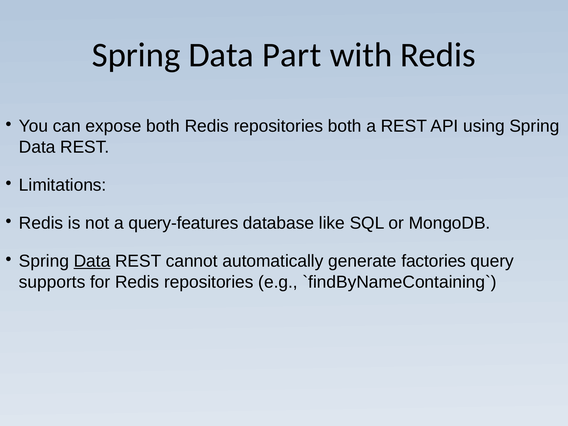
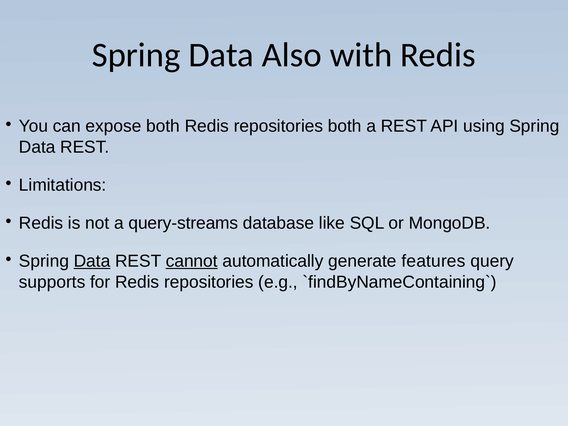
Part: Part -> Also
query-features: query-features -> query-streams
cannot underline: none -> present
factories: factories -> features
